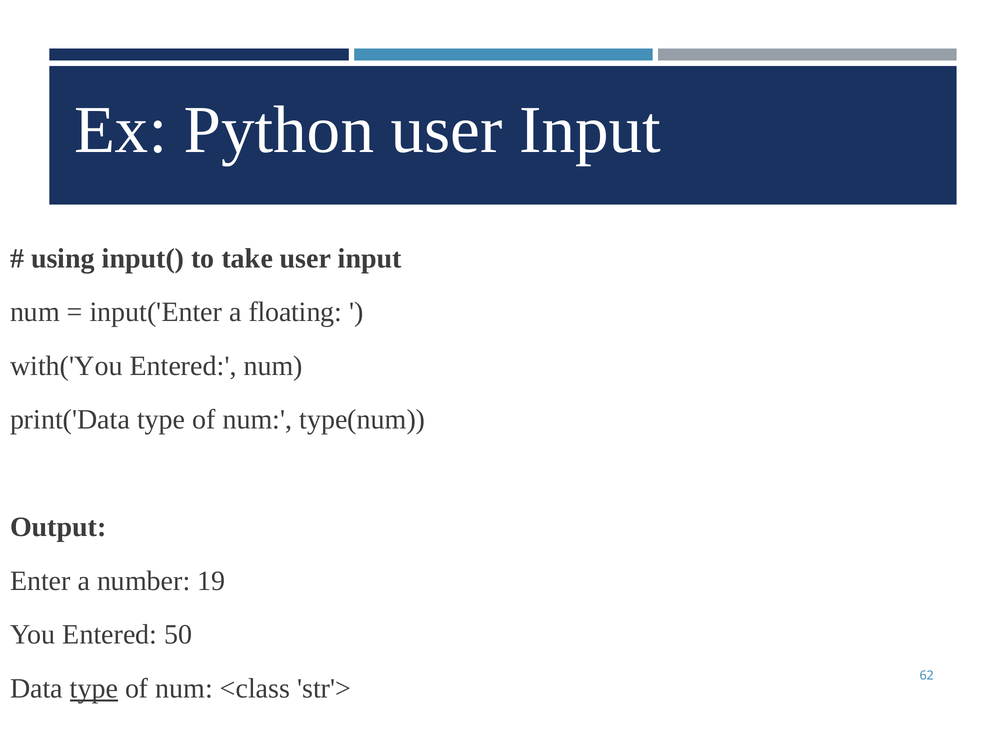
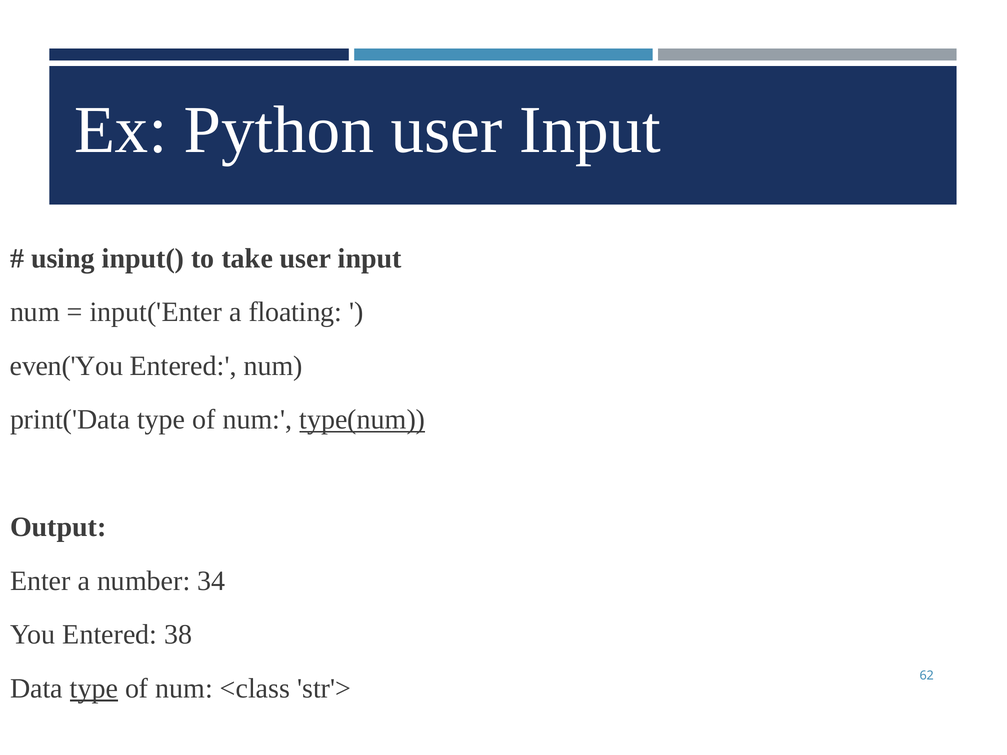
with('You: with('You -> even('You
type(num underline: none -> present
19: 19 -> 34
50: 50 -> 38
